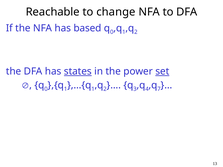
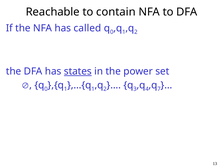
change: change -> contain
based: based -> called
set underline: present -> none
